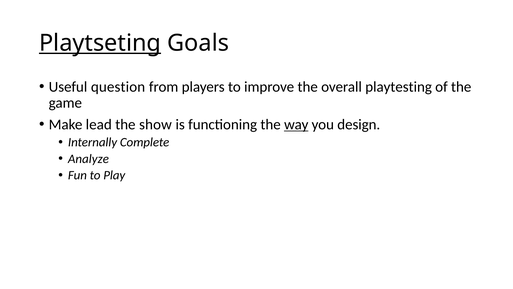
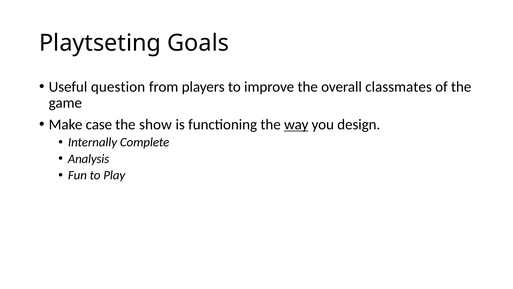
Playtseting underline: present -> none
playtesting: playtesting -> classmates
lead: lead -> case
Analyze: Analyze -> Analysis
